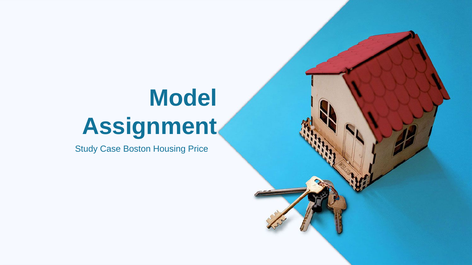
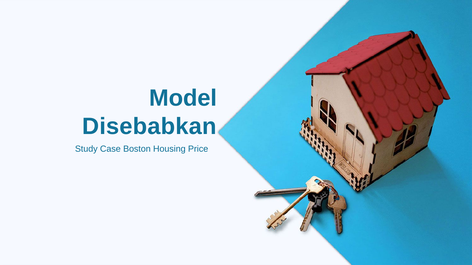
Assignment: Assignment -> Disebabkan
